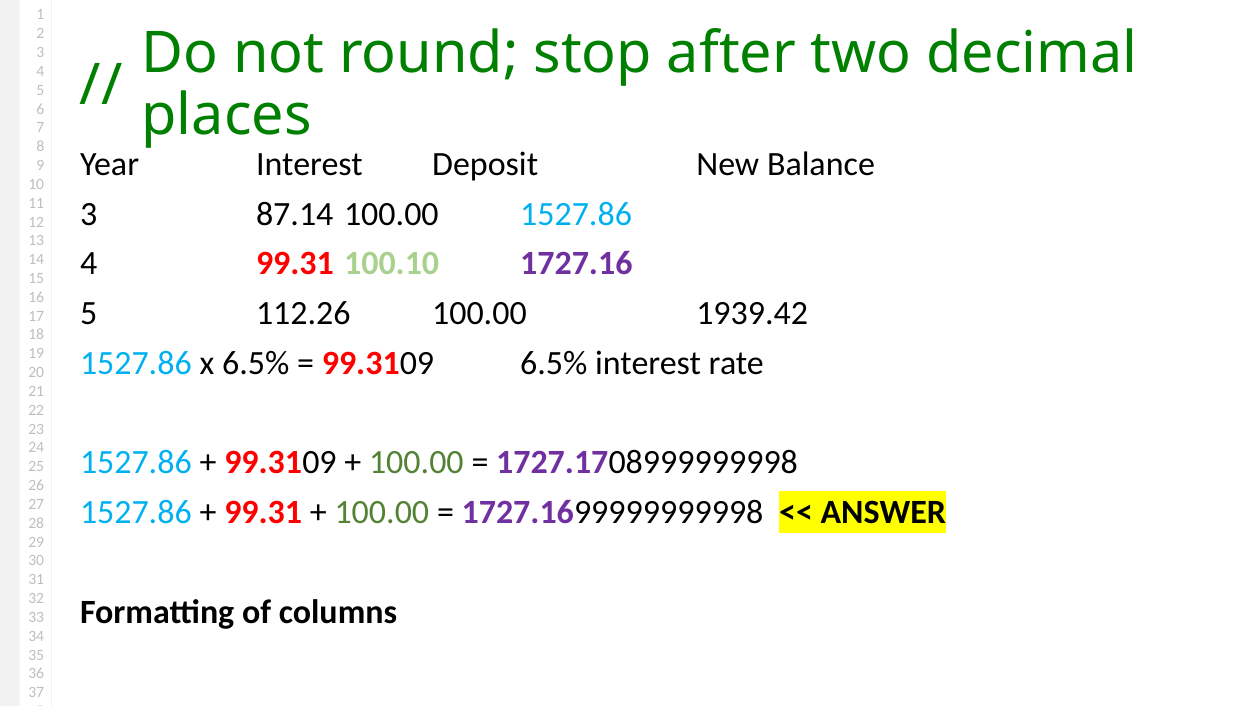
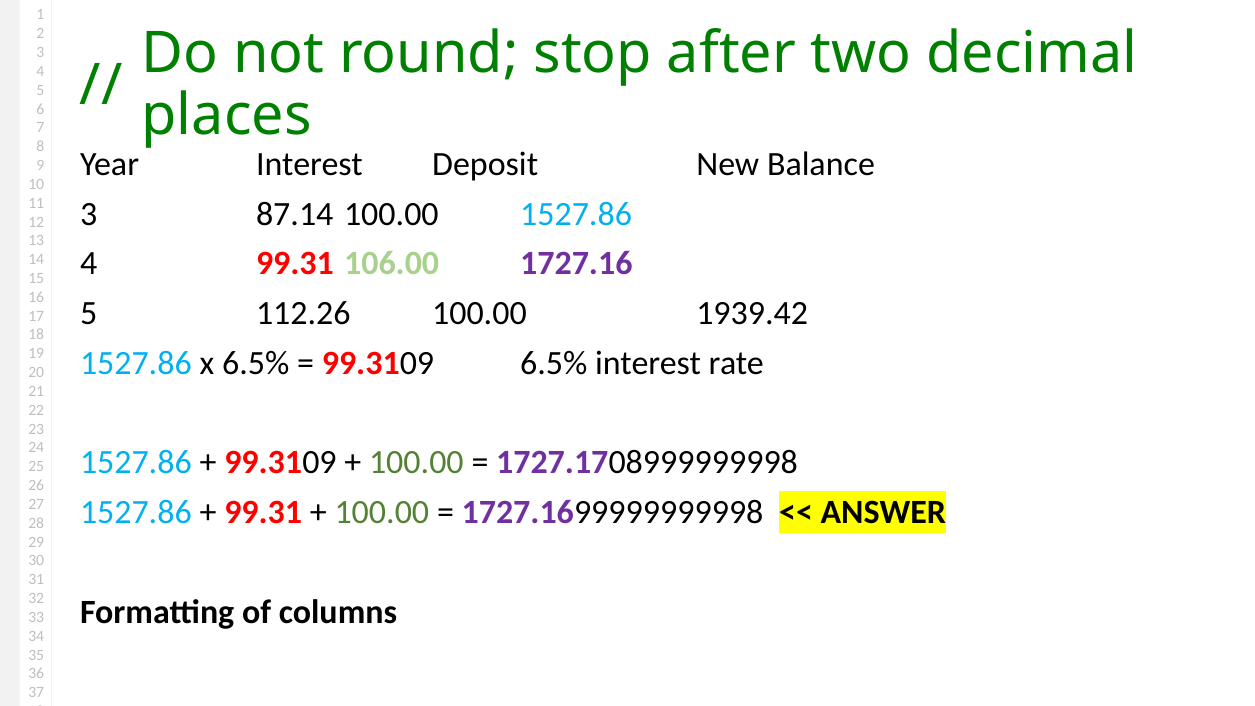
100.10: 100.10 -> 106.00
